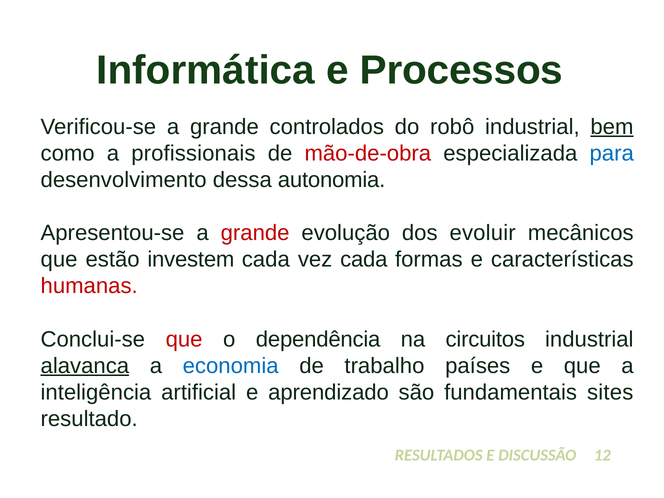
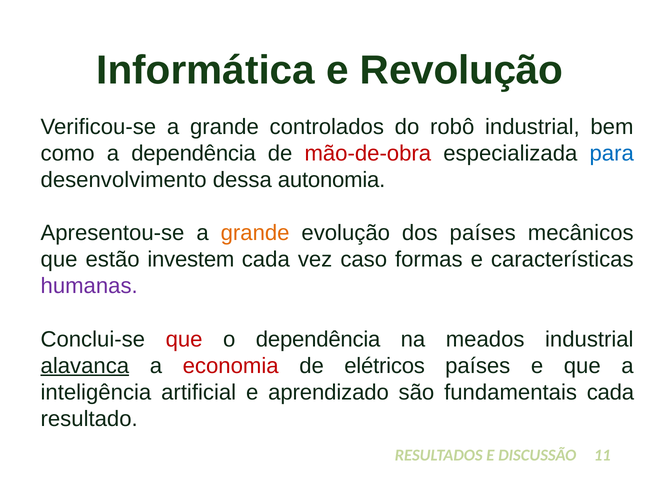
Processos: Processos -> Revolução
bem underline: present -> none
a profissionais: profissionais -> dependência
grande at (255, 233) colour: red -> orange
dos evoluir: evoluir -> países
vez cada: cada -> caso
humanas colour: red -> purple
circuitos: circuitos -> meados
economia colour: blue -> red
trabalho: trabalho -> elétricos
fundamentais sites: sites -> cada
12: 12 -> 11
